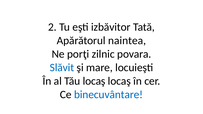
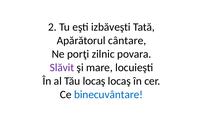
izbăvitor: izbăvitor -> izbăveşti
naintea: naintea -> cântare
Slăvit colour: blue -> purple
